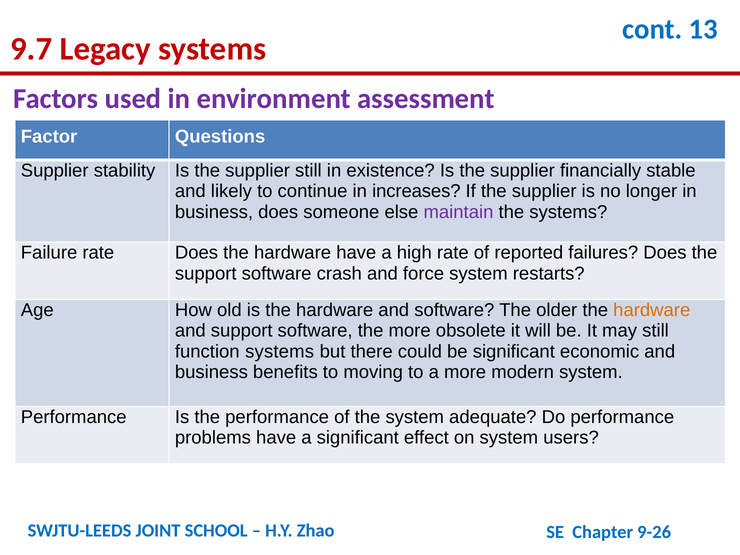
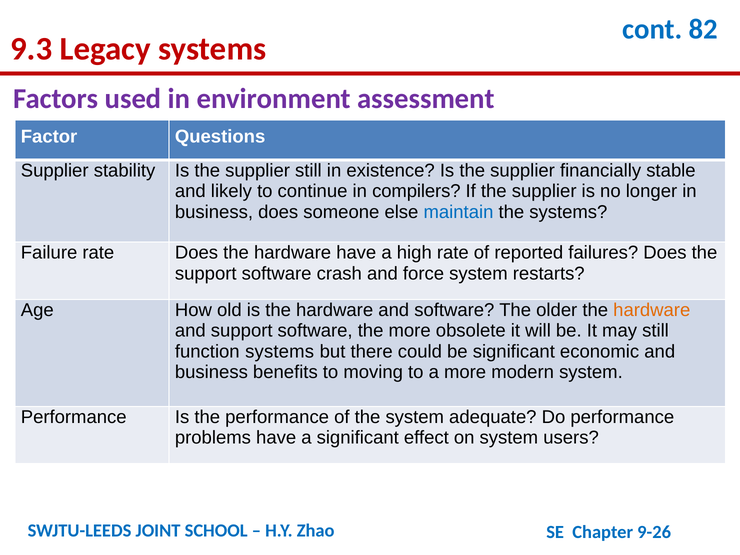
13: 13 -> 82
9.7: 9.7 -> 9.3
increases: increases -> compilers
maintain colour: purple -> blue
